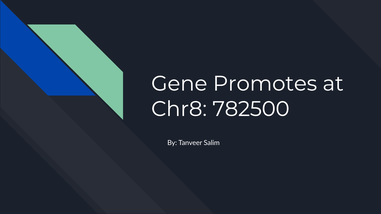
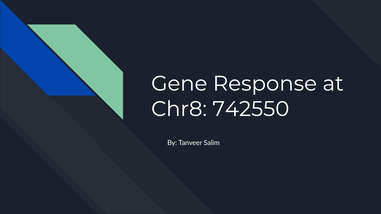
Promotes: Promotes -> Response
782500: 782500 -> 742550
